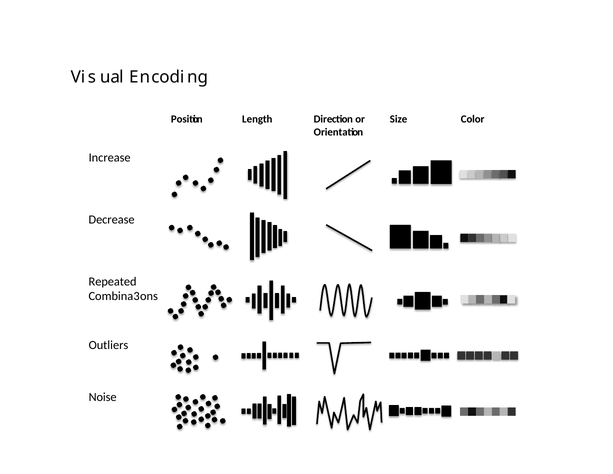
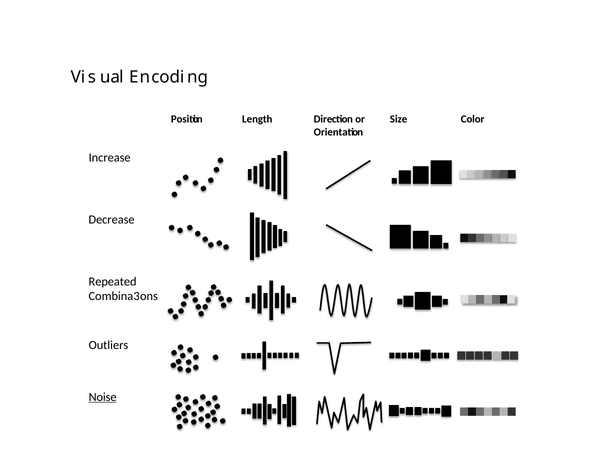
Noise underline: none -> present
